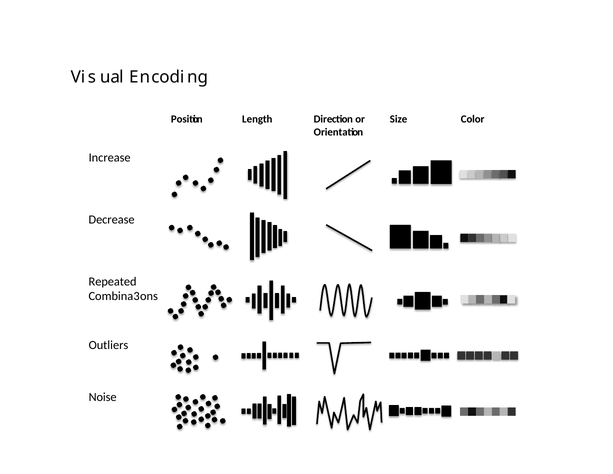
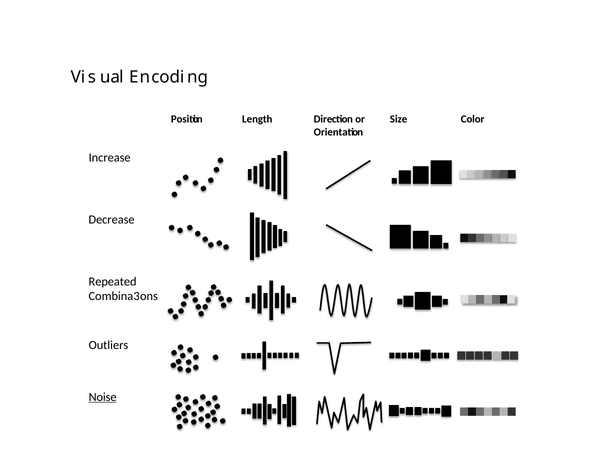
Noise underline: none -> present
